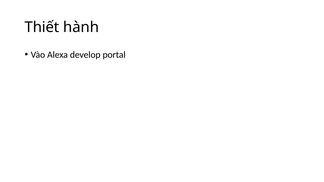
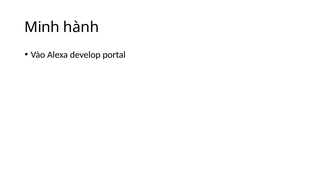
Thiết: Thiết -> Minh
